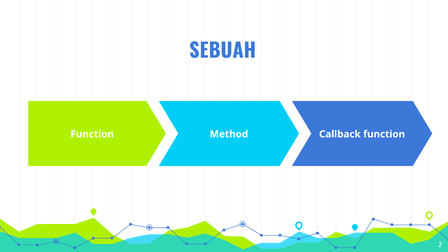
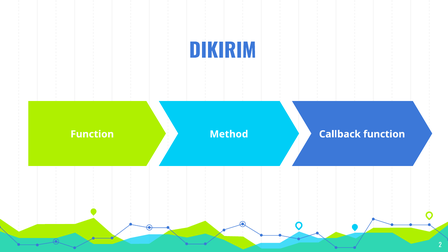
SEBUAH: SEBUAH -> DIKIRIM
